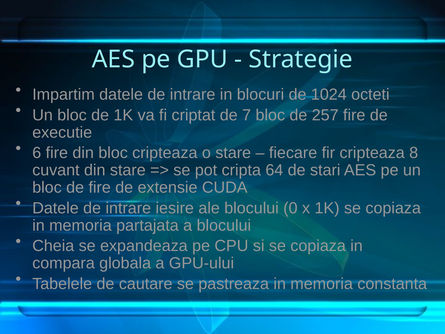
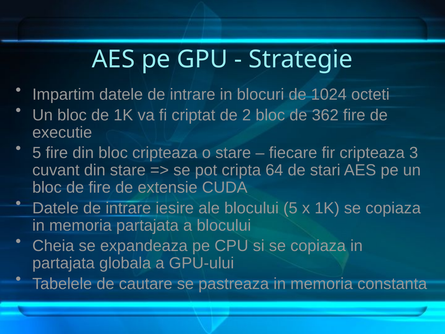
7: 7 -> 2
257: 257 -> 362
6 at (37, 153): 6 -> 5
8: 8 -> 3
blocului 0: 0 -> 5
compara at (64, 263): compara -> partajata
